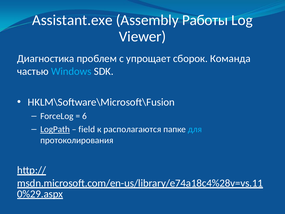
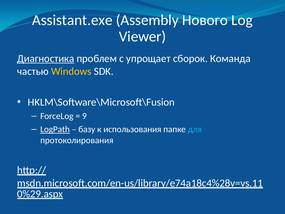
Работы: Работы -> Нового
Диагностика underline: none -> present
Windows colour: light blue -> yellow
6: 6 -> 9
field: field -> базу
располагаются: располагаются -> использования
